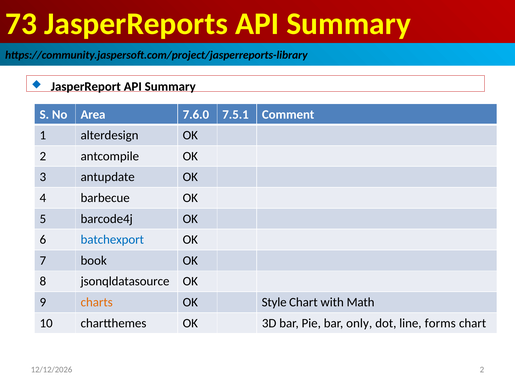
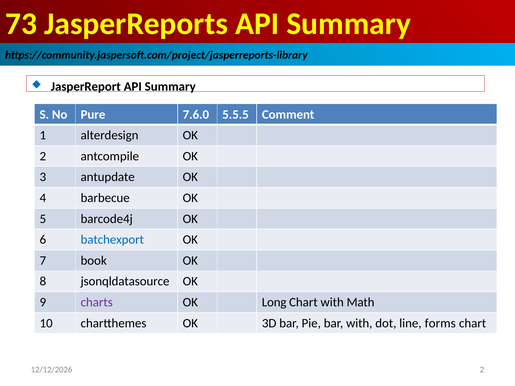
Area: Area -> Pure
7.5.1: 7.5.1 -> 5.5.5
charts colour: orange -> purple
Style: Style -> Long
bar only: only -> with
